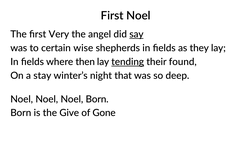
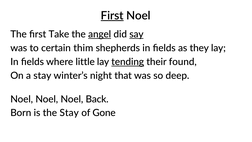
First at (112, 16) underline: none -> present
Very: Very -> Take
angel underline: none -> present
wise: wise -> thim
then: then -> little
Noel Born: Born -> Back
the Give: Give -> Stay
